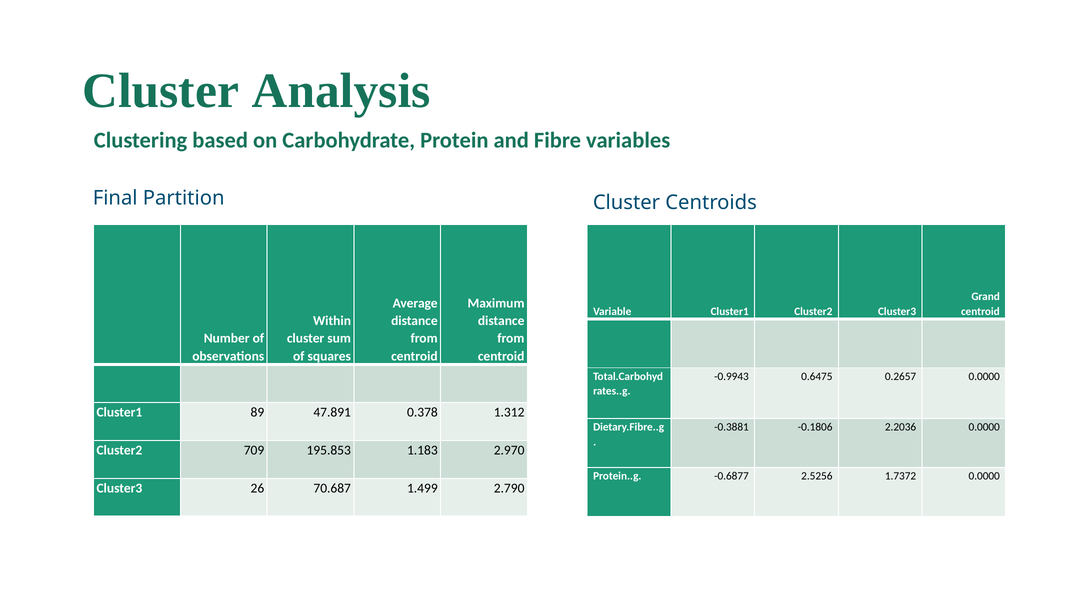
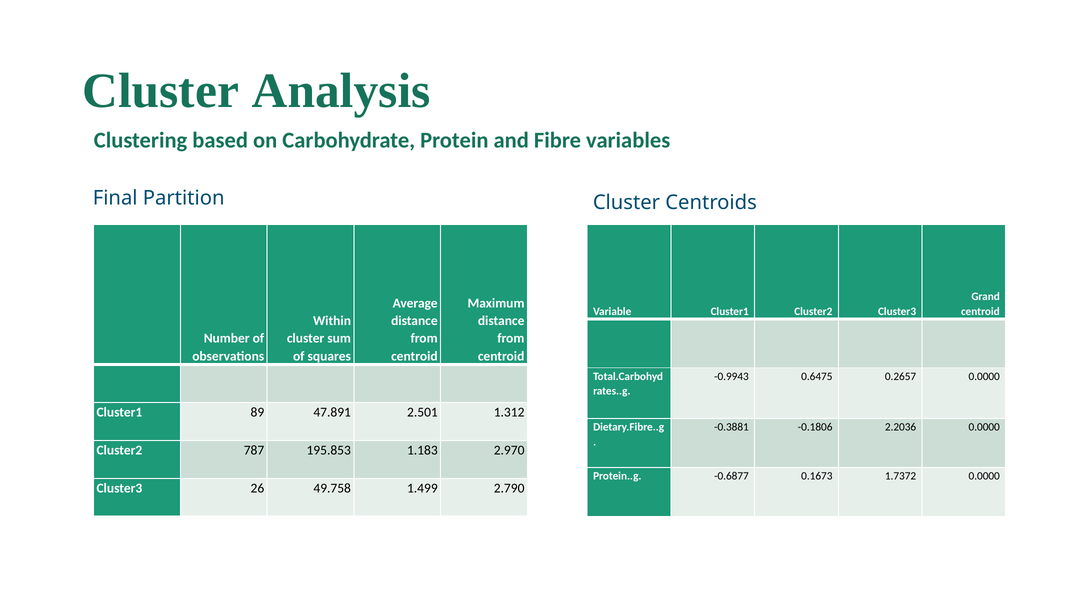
0.378: 0.378 -> 2.501
709: 709 -> 787
2.5256: 2.5256 -> 0.1673
70.687: 70.687 -> 49.758
